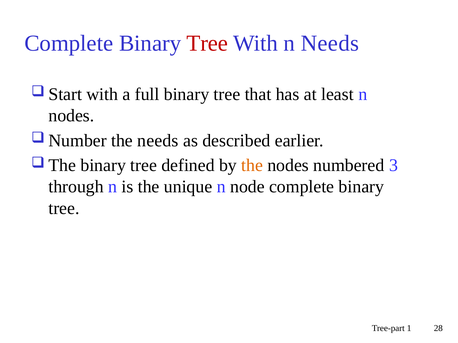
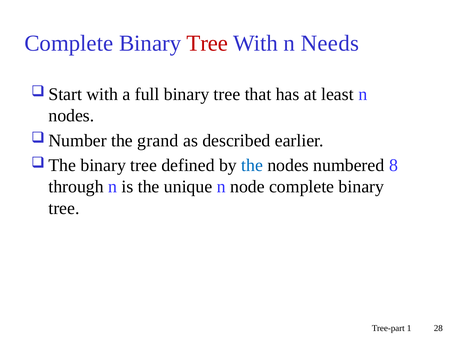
the needs: needs -> grand
the at (252, 166) colour: orange -> blue
3: 3 -> 8
